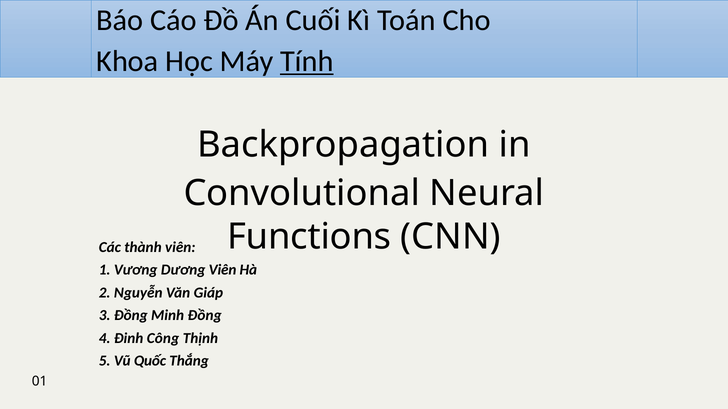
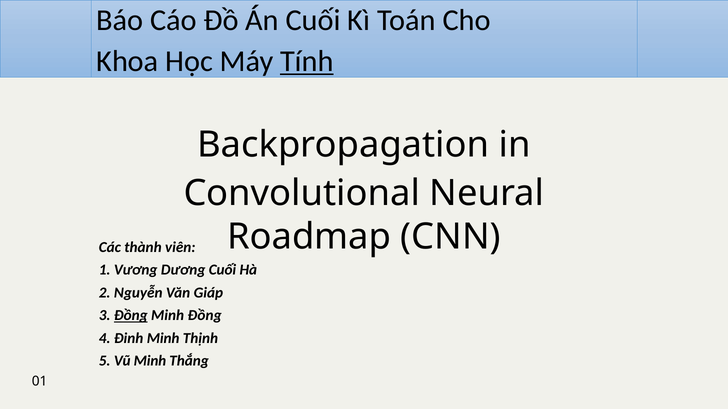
Functions: Functions -> Roadmap
Dương Viên: Viên -> Cuối
Đồng at (131, 316) underline: none -> present
Đinh Công: Công -> Minh
Vũ Quốc: Quốc -> Minh
